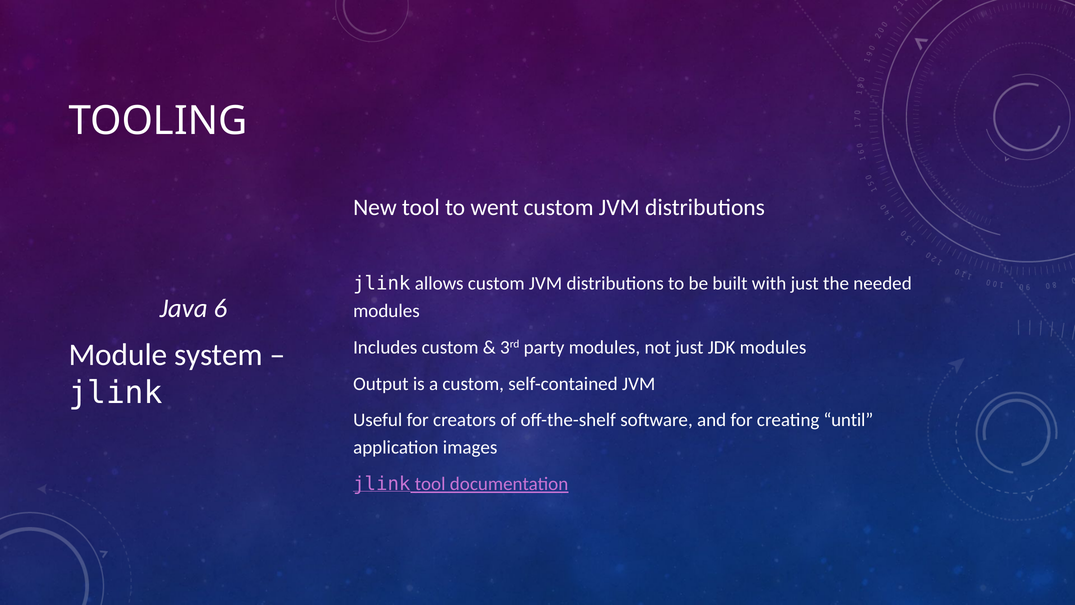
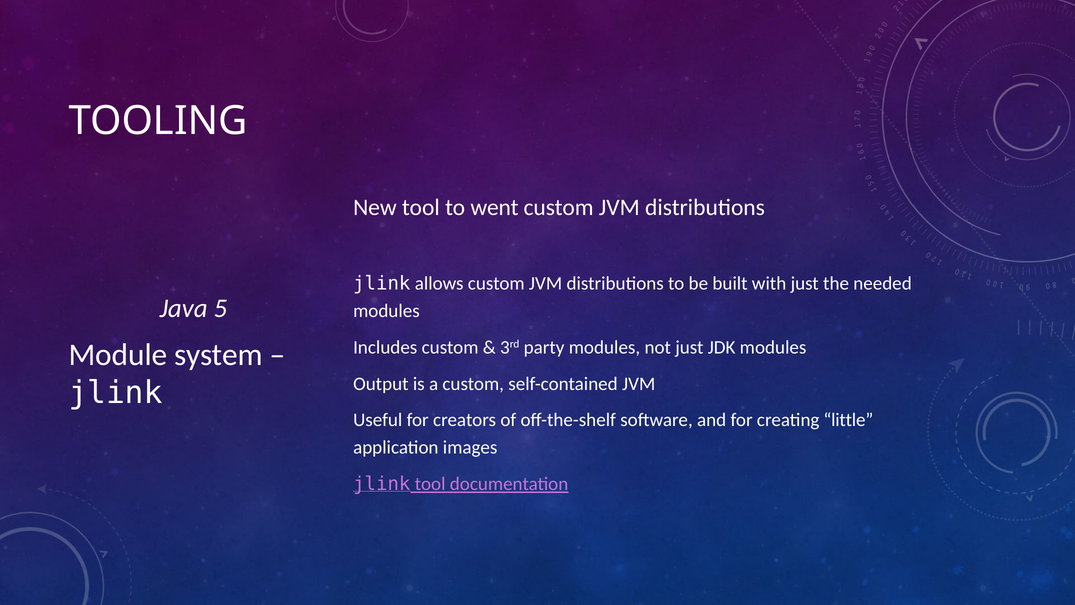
6: 6 -> 5
until: until -> little
